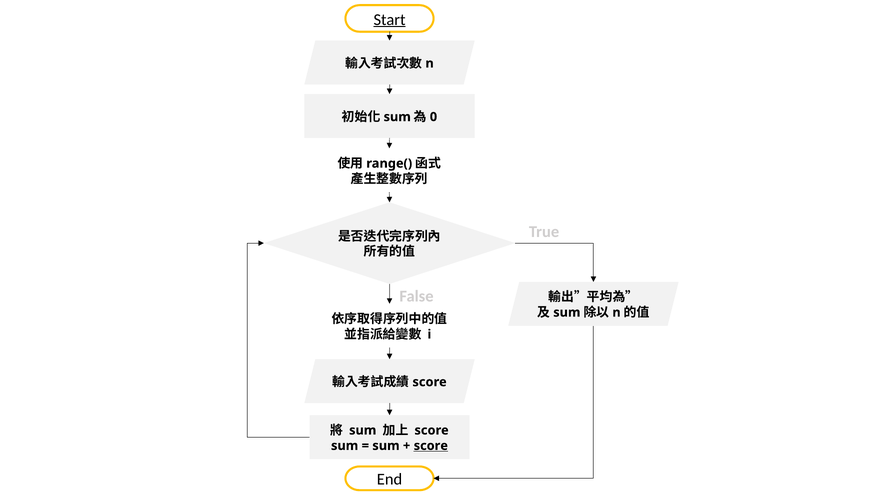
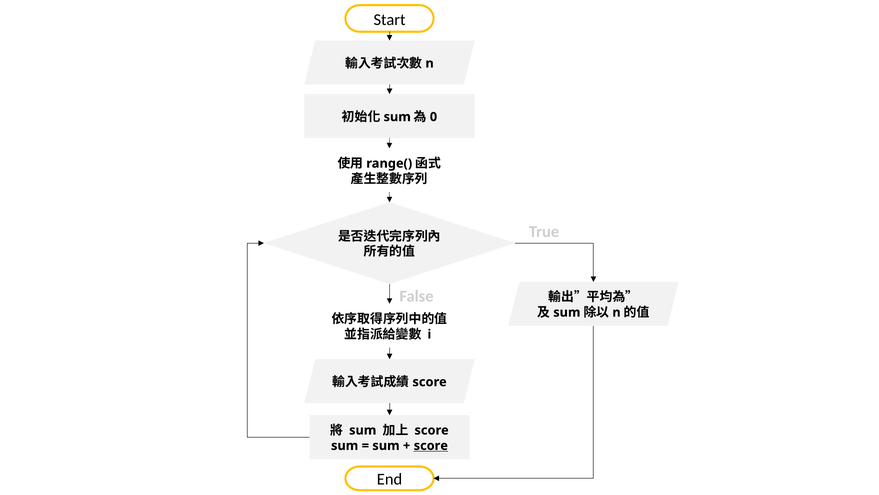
Start underline: present -> none
